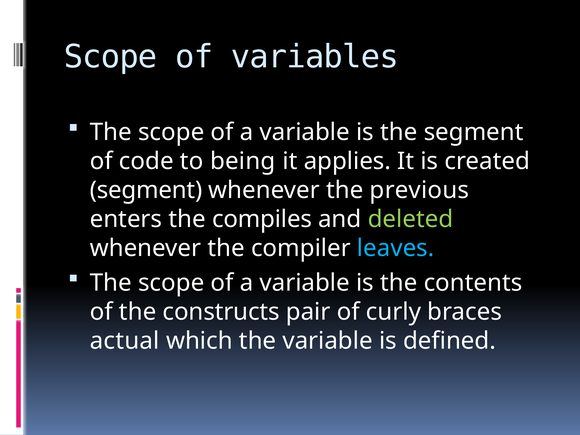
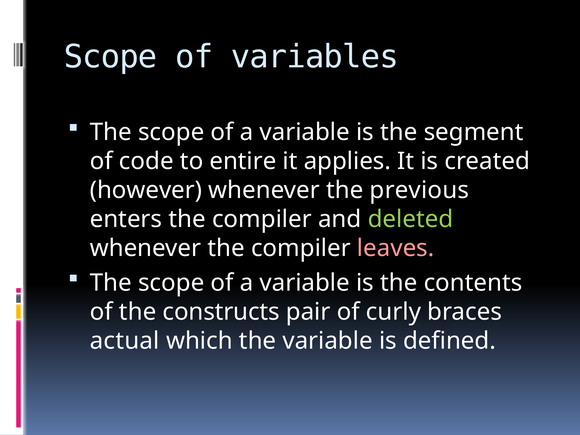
being: being -> entire
segment at (146, 190): segment -> however
enters the compiles: compiles -> compiler
leaves colour: light blue -> pink
